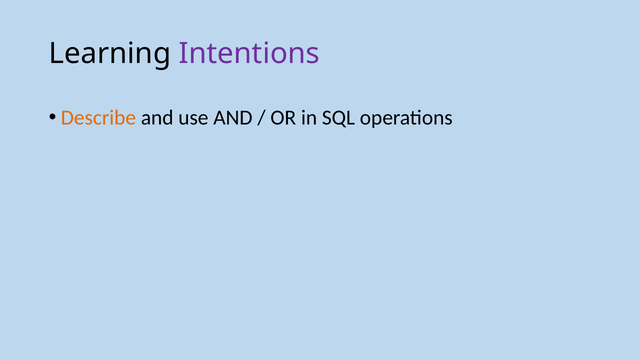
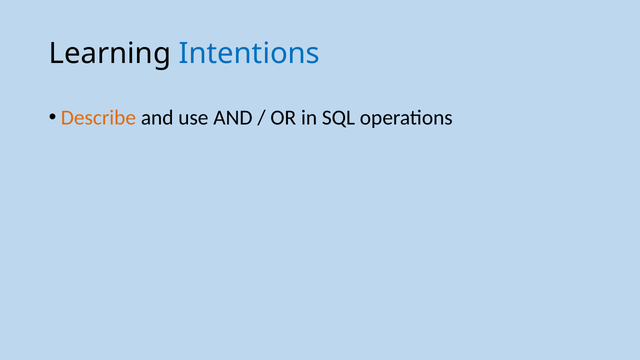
Intentions colour: purple -> blue
